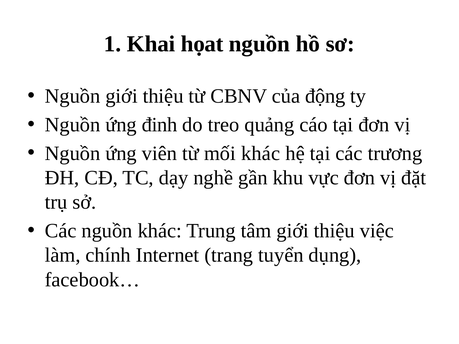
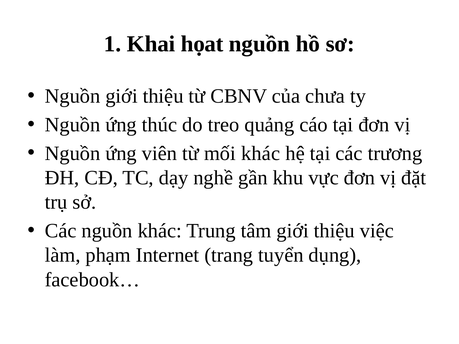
động: động -> chưa
đinh: đinh -> thúc
chính: chính -> phạm
